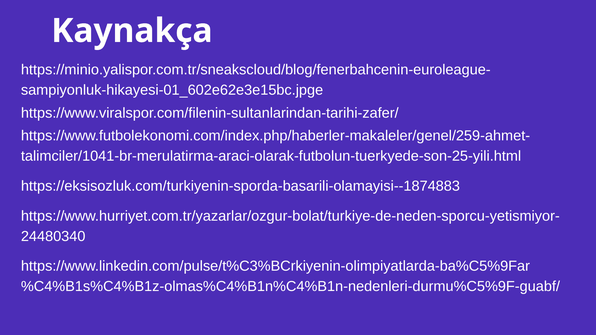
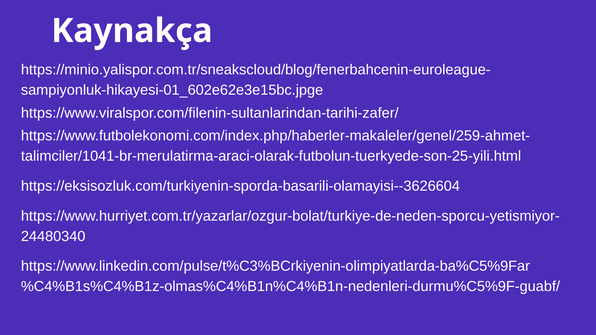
https://eksisozluk.com/turkiyenin-sporda-basarili-olamayisi--1874883: https://eksisozluk.com/turkiyenin-sporda-basarili-olamayisi--1874883 -> https://eksisozluk.com/turkiyenin-sporda-basarili-olamayisi--3626604
